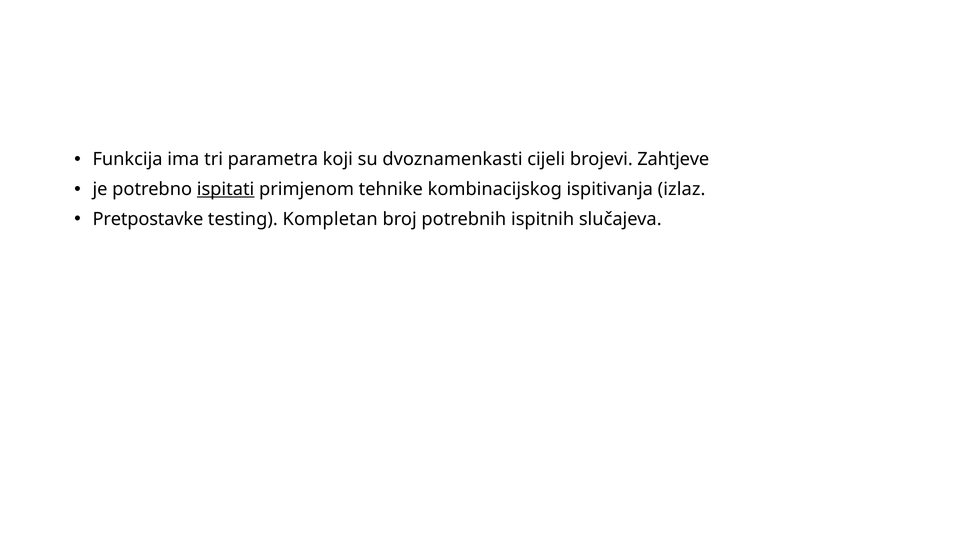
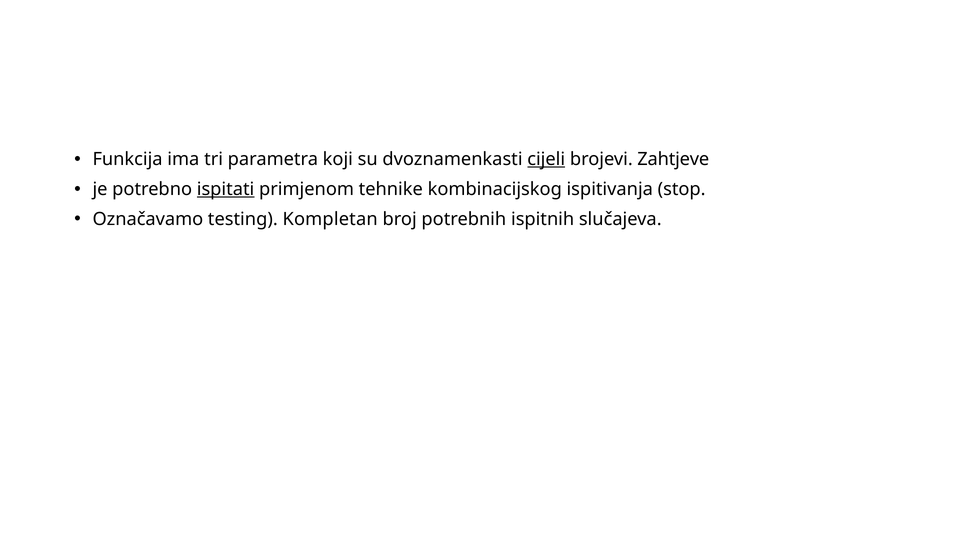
cijeli underline: none -> present
izlaz: izlaz -> stop
Pretpostavke: Pretpostavke -> Označavamo
